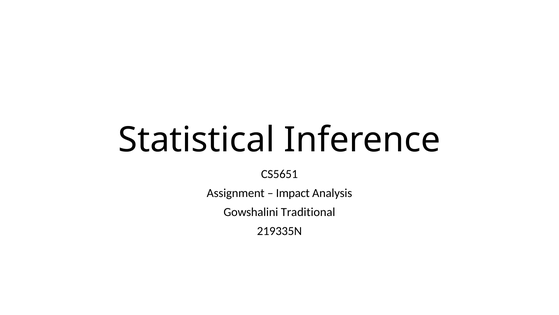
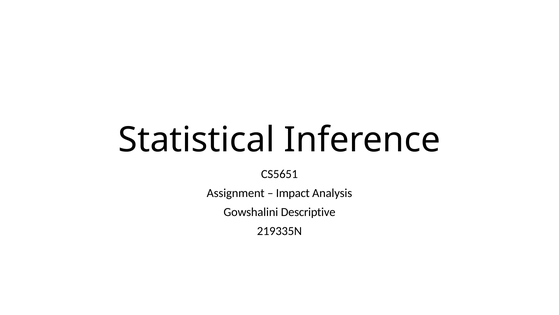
Traditional: Traditional -> Descriptive
